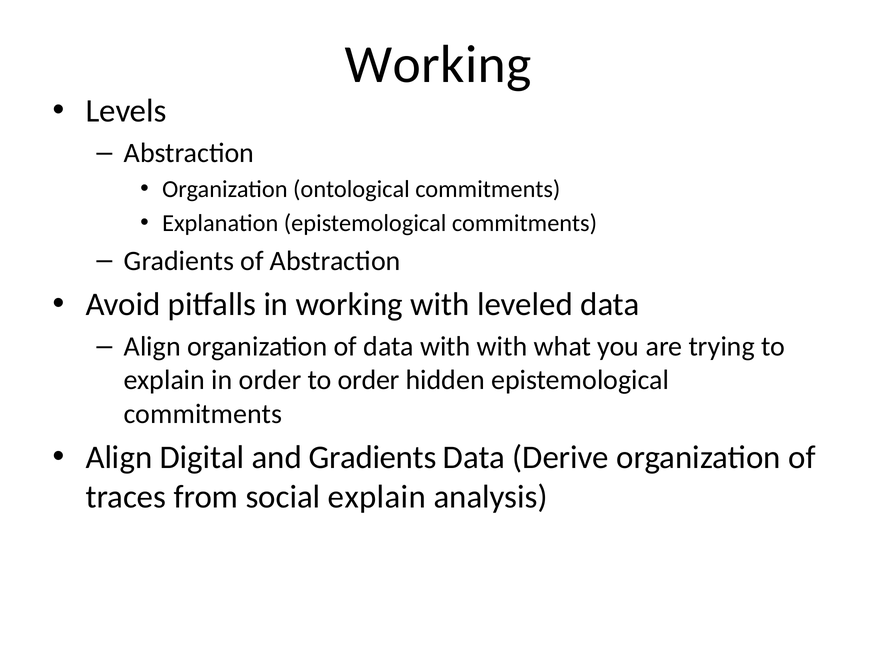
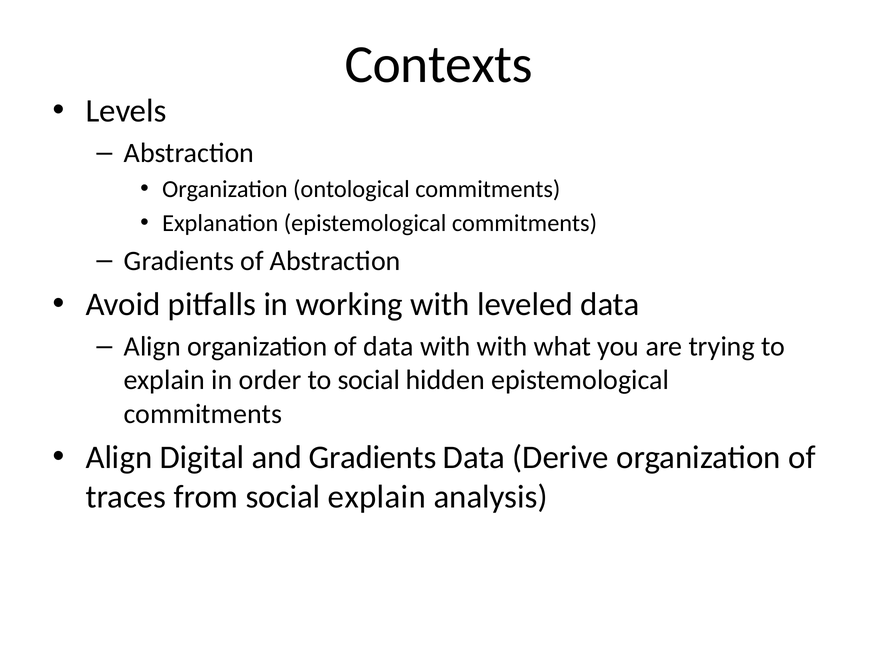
Working at (438, 64): Working -> Contexts
to order: order -> social
